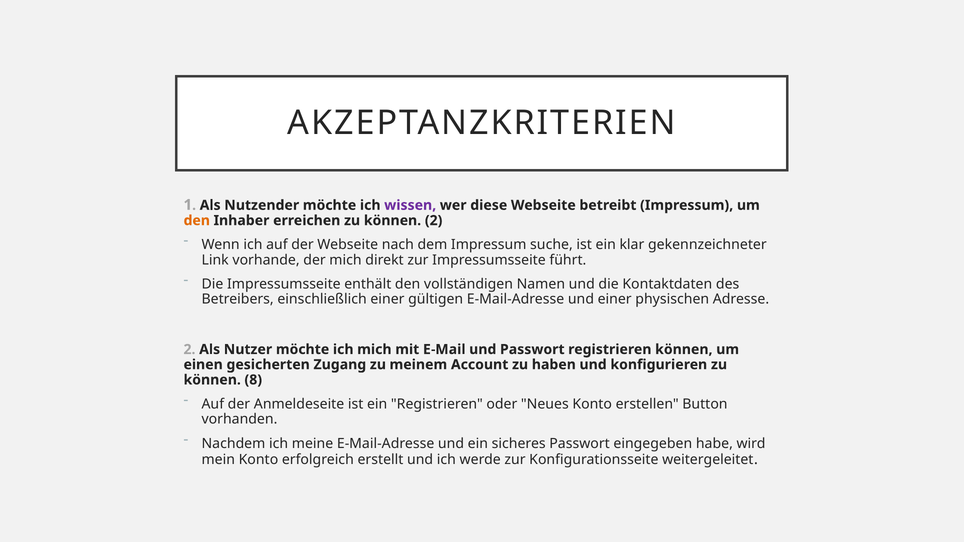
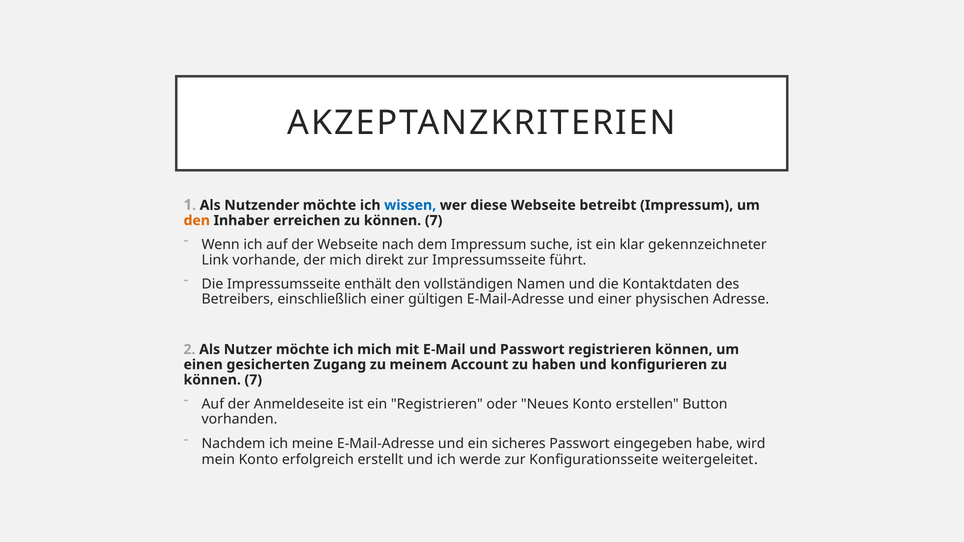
wissen colour: purple -> blue
erreichen zu können 2: 2 -> 7
8 at (253, 380): 8 -> 7
